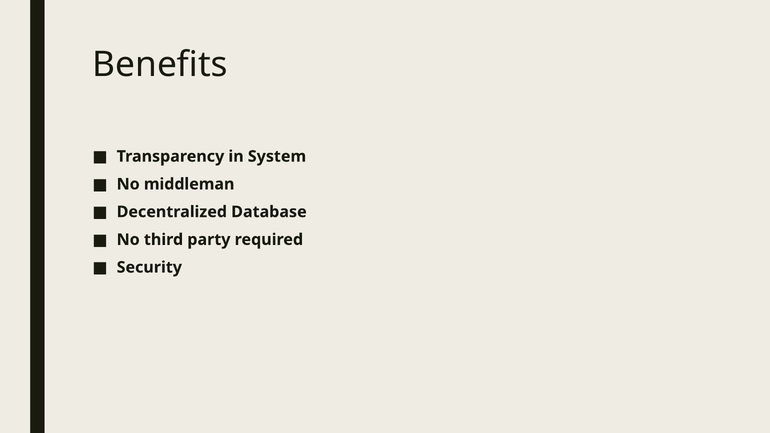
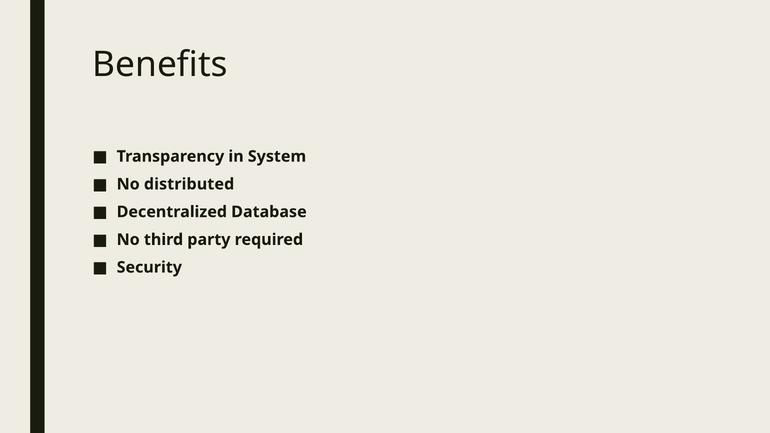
middleman: middleman -> distributed
